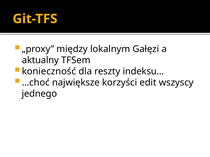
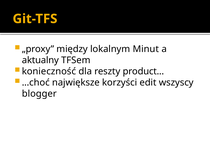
Gałęzi: Gałęzi -> Minut
indeksu: indeksu -> product
jednego: jednego -> blogger
